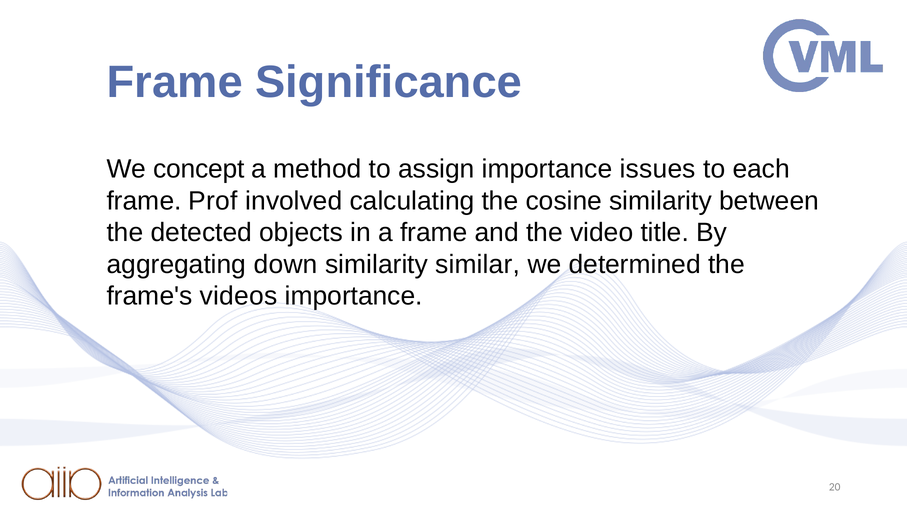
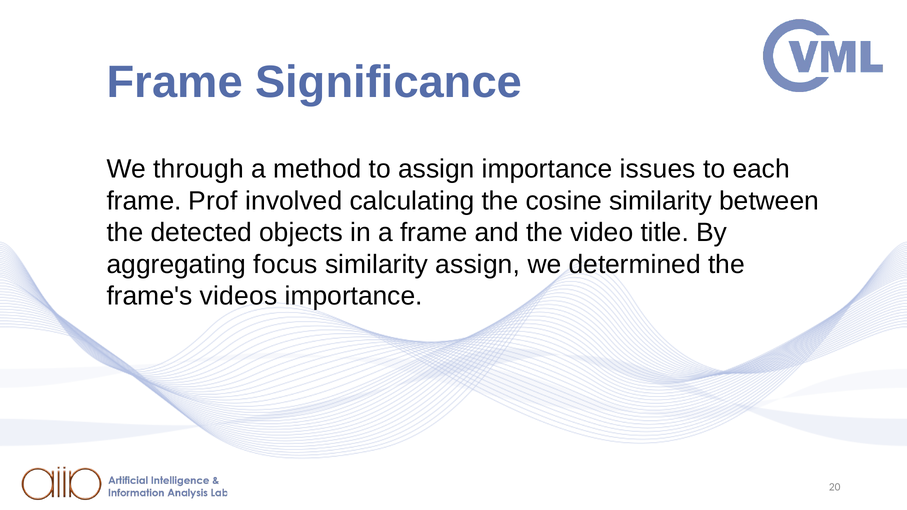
concept: concept -> through
down: down -> focus
similarity similar: similar -> assign
